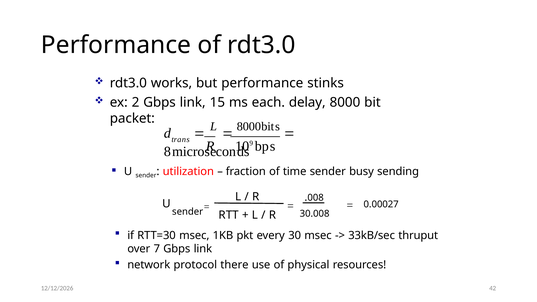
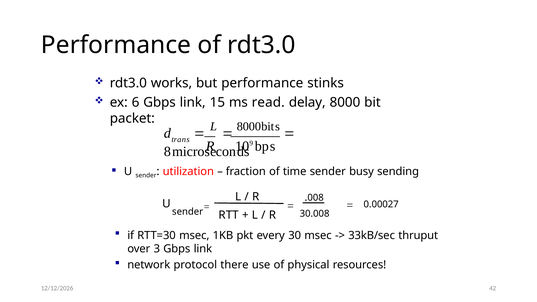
2: 2 -> 6
each: each -> read
7: 7 -> 3
